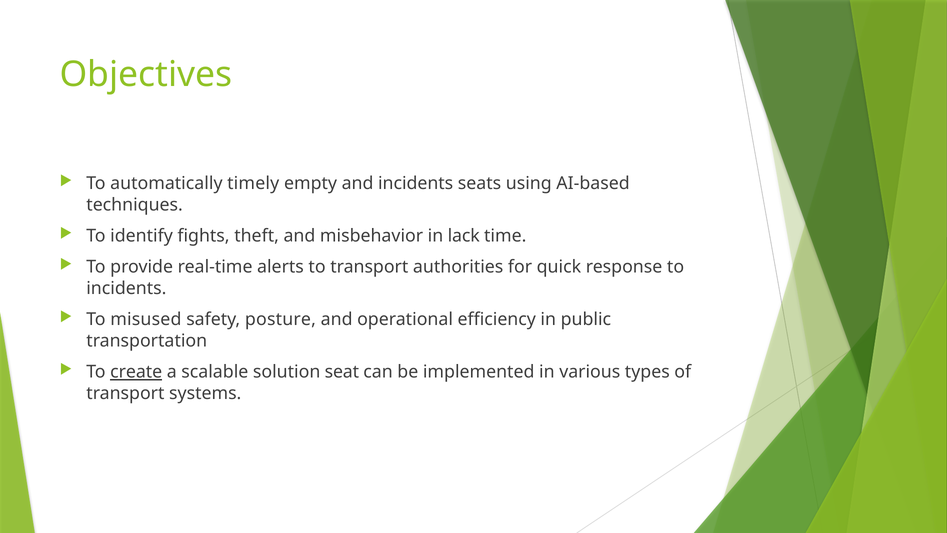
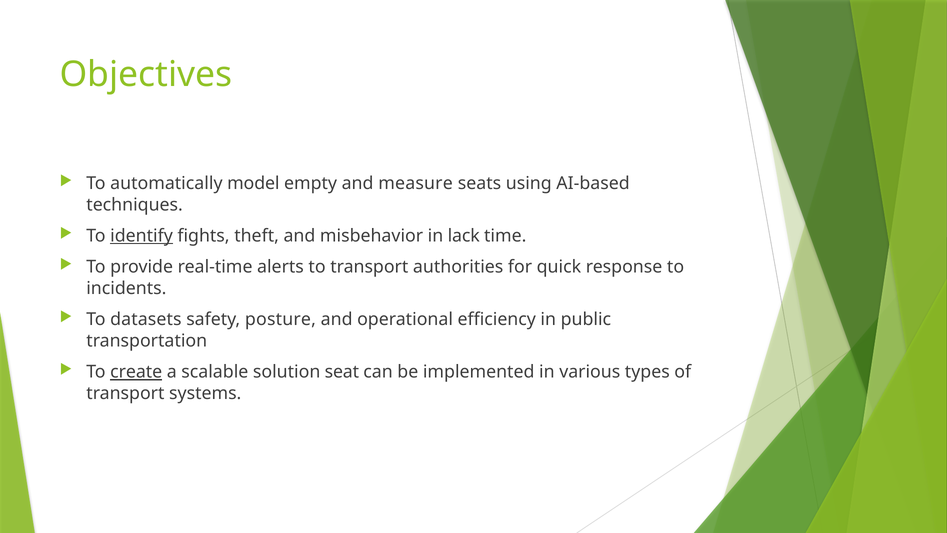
timely: timely -> model
and incidents: incidents -> measure
identify underline: none -> present
misused: misused -> datasets
